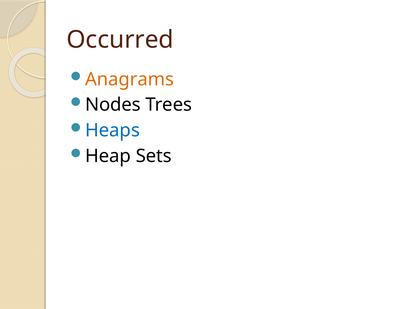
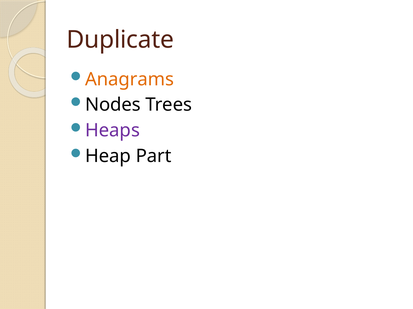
Occurred: Occurred -> Duplicate
Heaps colour: blue -> purple
Sets: Sets -> Part
